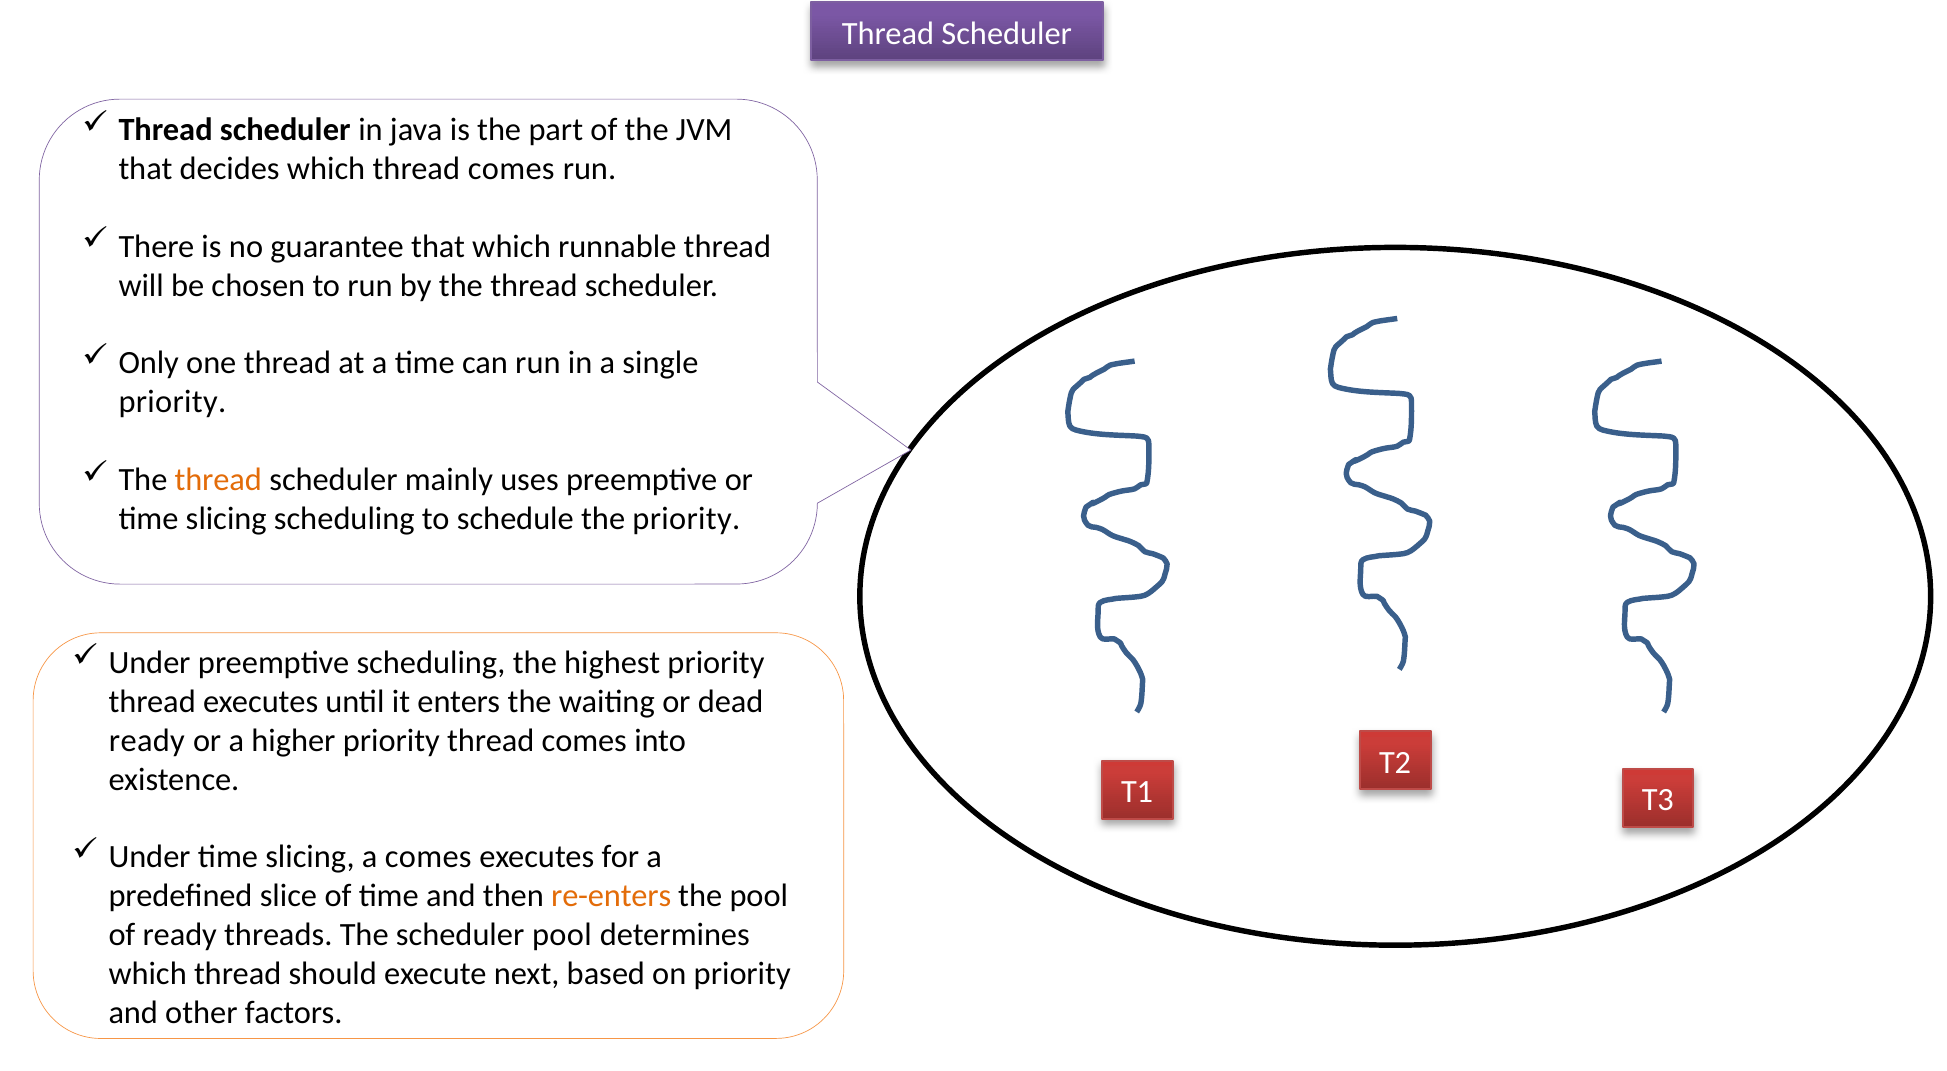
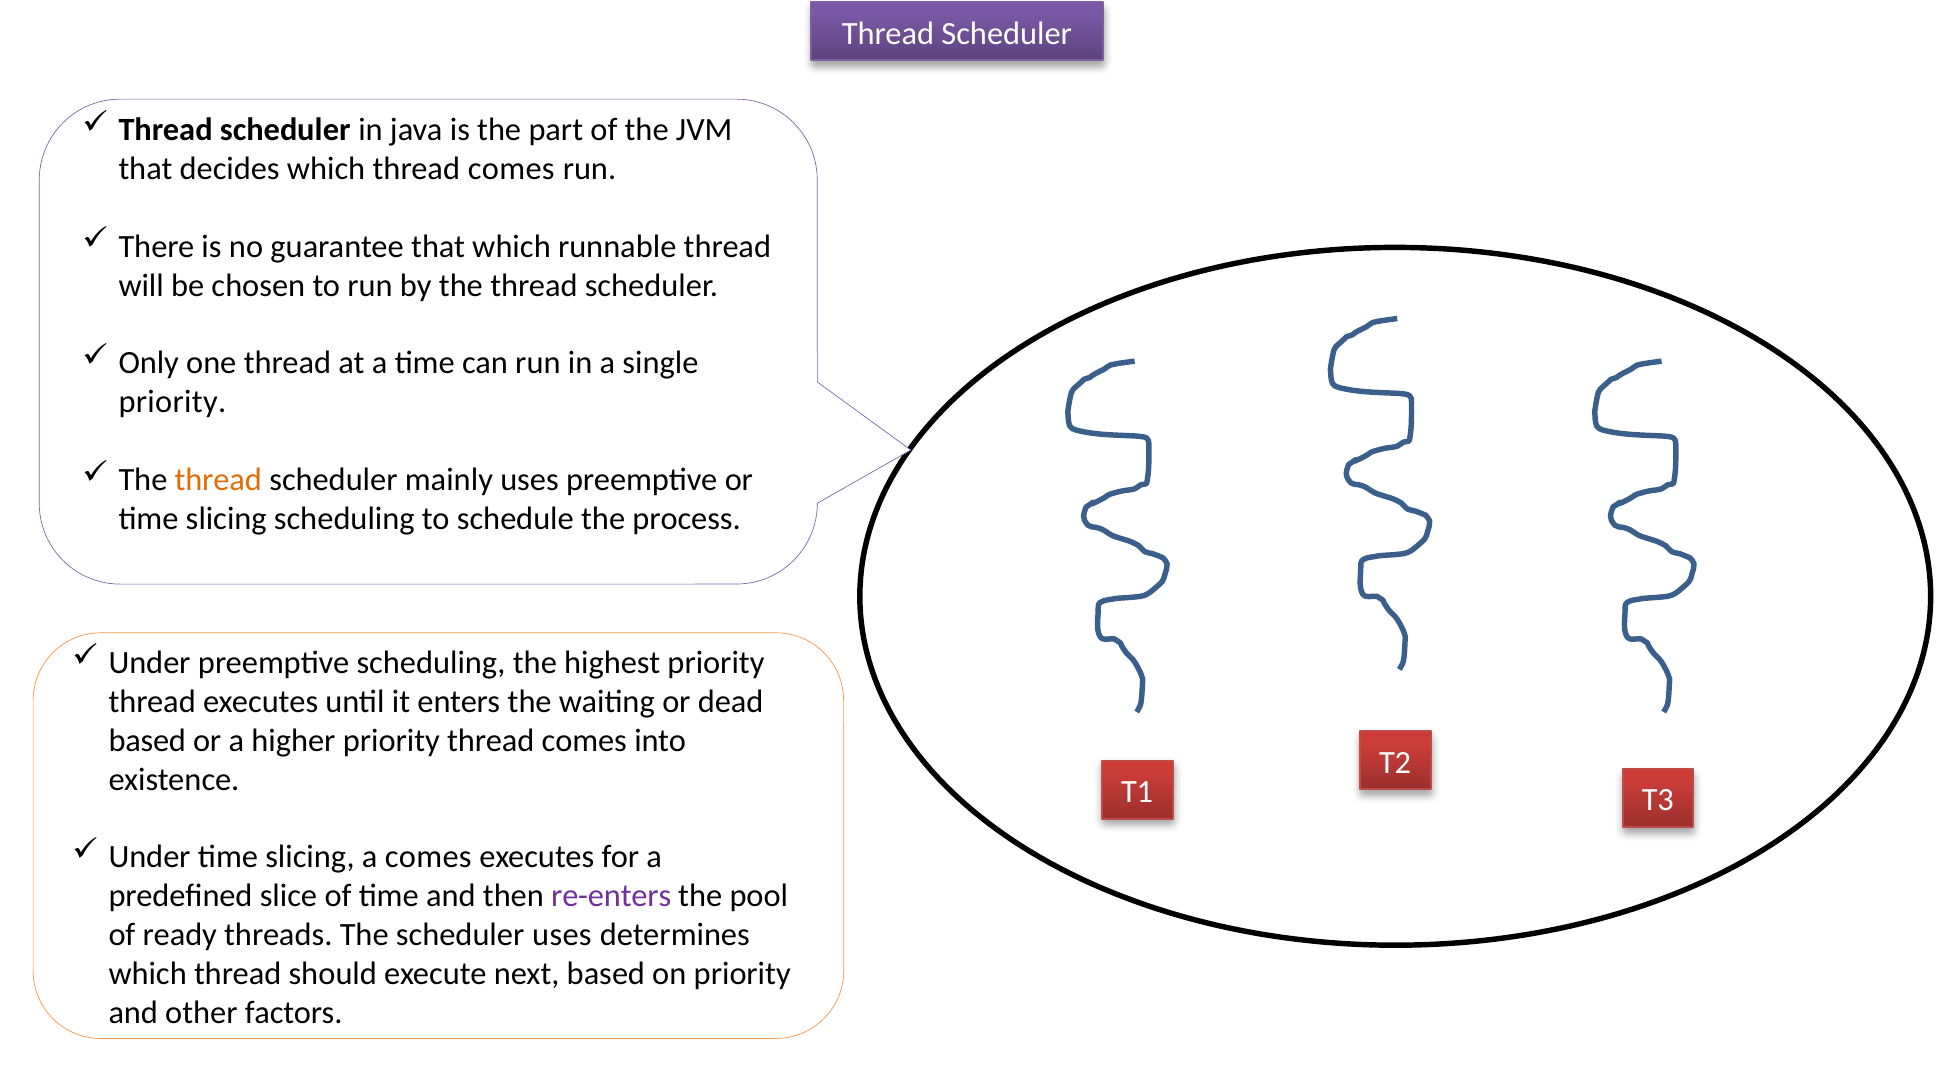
the priority: priority -> process
ready at (147, 740): ready -> based
re-enters colour: orange -> purple
scheduler pool: pool -> uses
